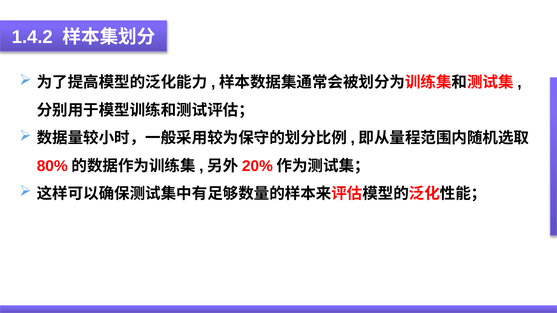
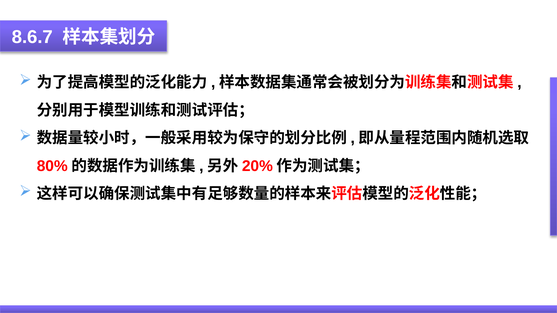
1.4.2: 1.4.2 -> 8.6.7
